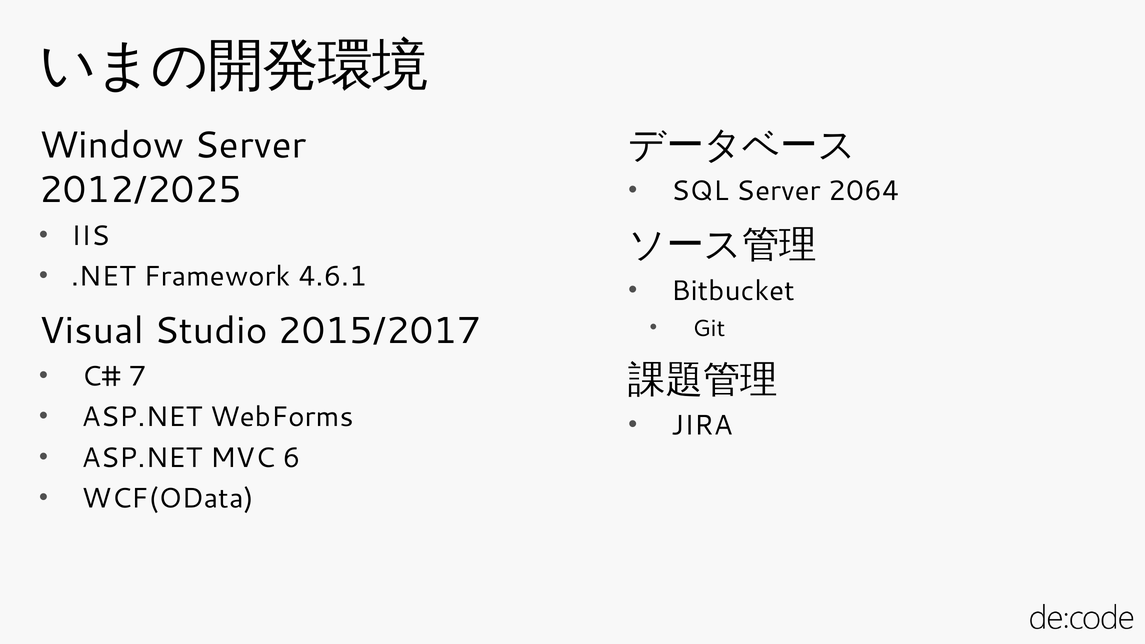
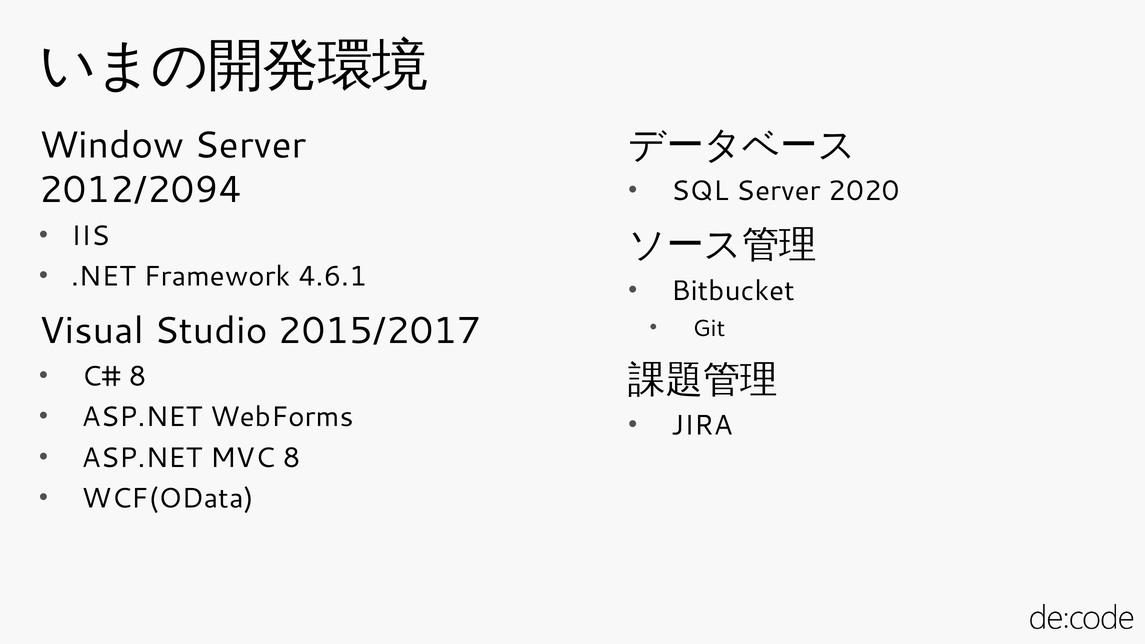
2012/2025: 2012/2025 -> 2012/2094
2064: 2064 -> 2020
7 at (138, 376): 7 -> 8
MVC 6: 6 -> 8
